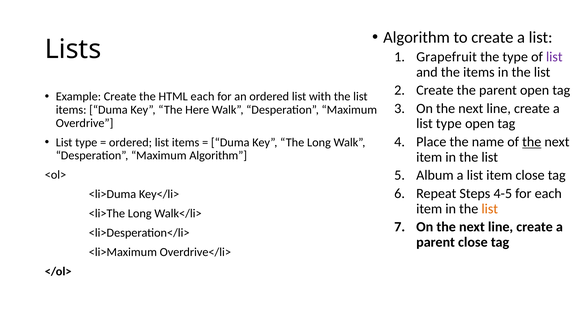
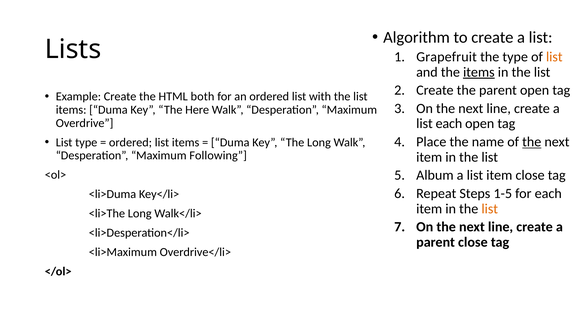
list at (554, 57) colour: purple -> orange
items at (479, 72) underline: none -> present
HTML each: each -> both
type at (449, 124): type -> each
Maximum Algorithm: Algorithm -> Following
4-5: 4-5 -> 1-5
